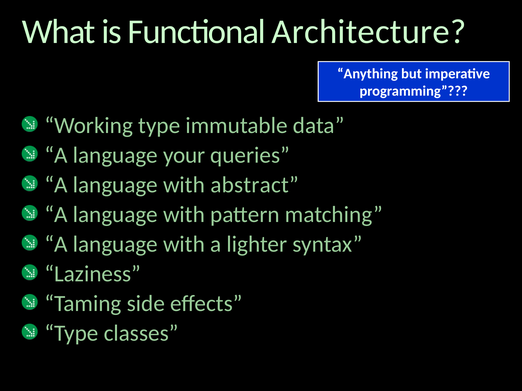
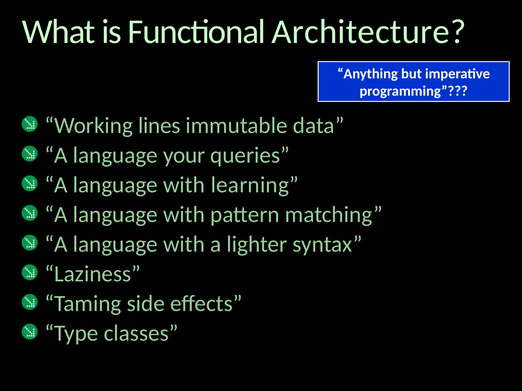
Working type: type -> lines
abstract: abstract -> learning
